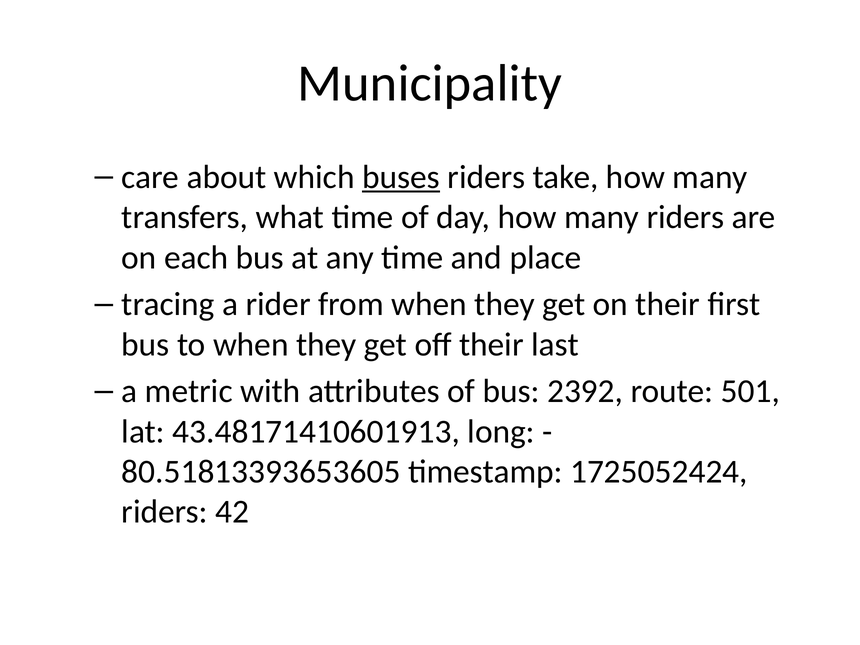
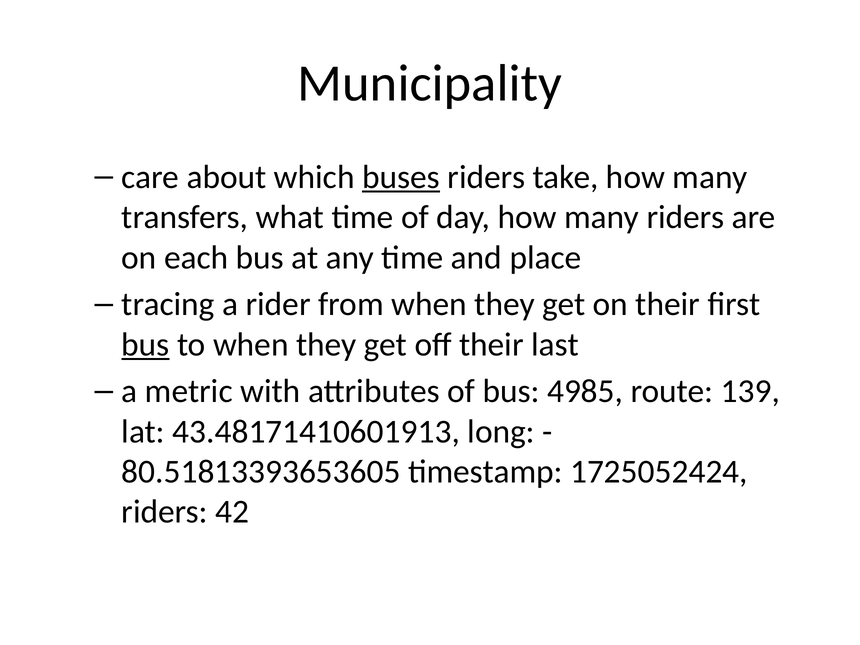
bus at (146, 345) underline: none -> present
2392: 2392 -> 4985
501: 501 -> 139
